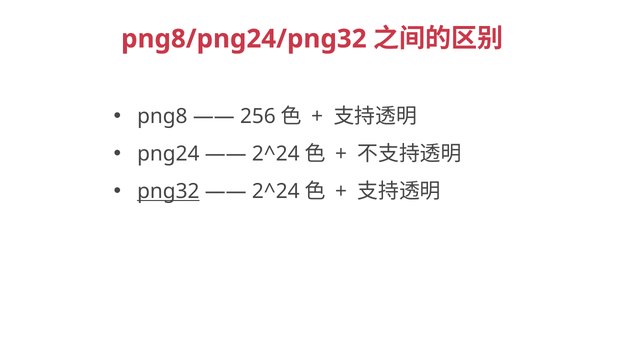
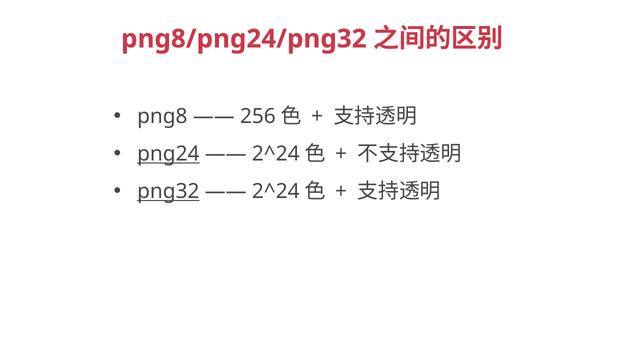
png24 underline: none -> present
